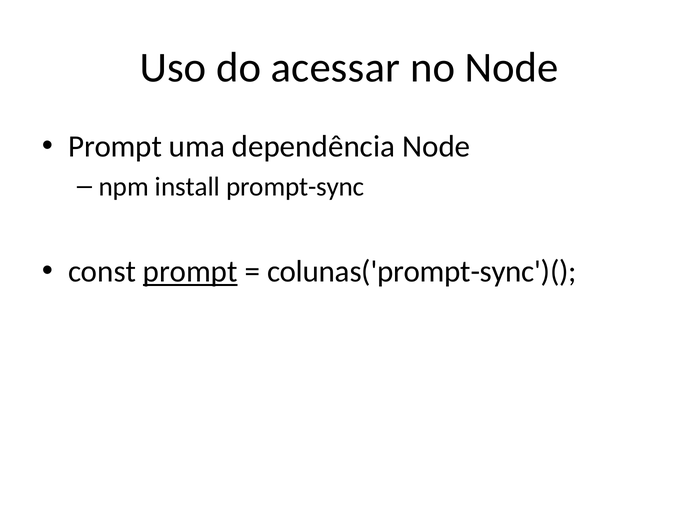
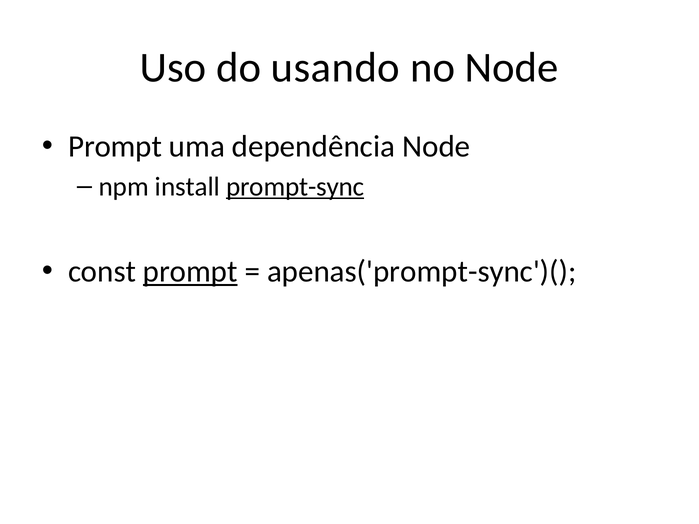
acessar: acessar -> usando
prompt-sync underline: none -> present
colunas('prompt-sync')(: colunas('prompt-sync')( -> apenas('prompt-sync')(
